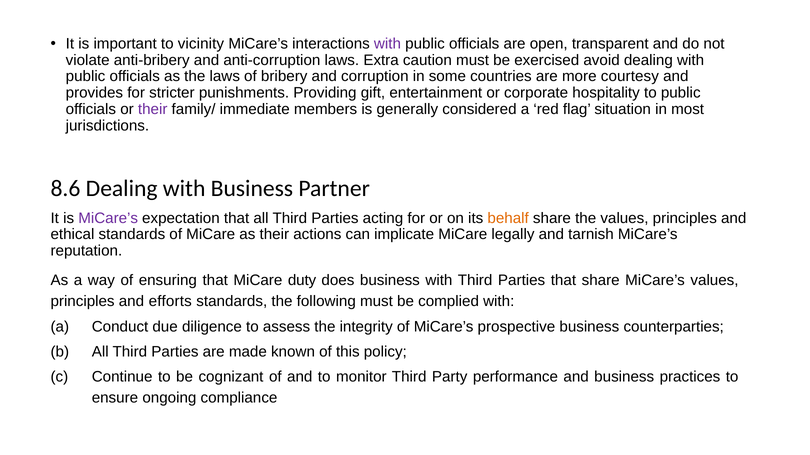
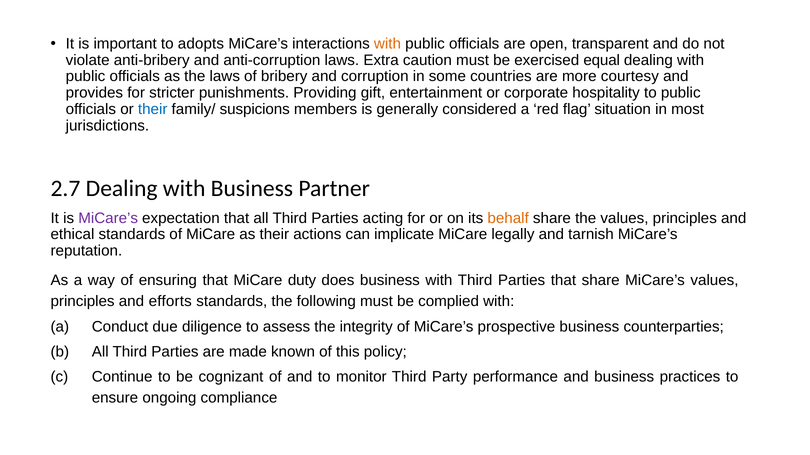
vicinity: vicinity -> adopts
with at (387, 44) colour: purple -> orange
avoid: avoid -> equal
their at (153, 109) colour: purple -> blue
immediate: immediate -> suspicions
8.6: 8.6 -> 2.7
